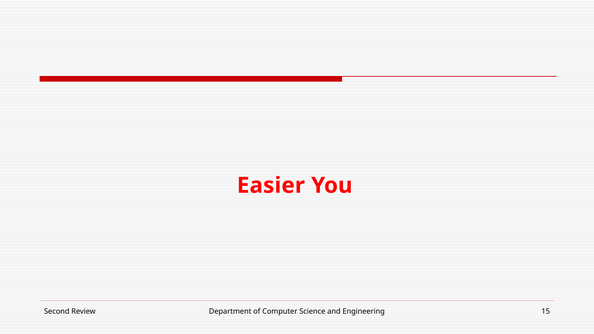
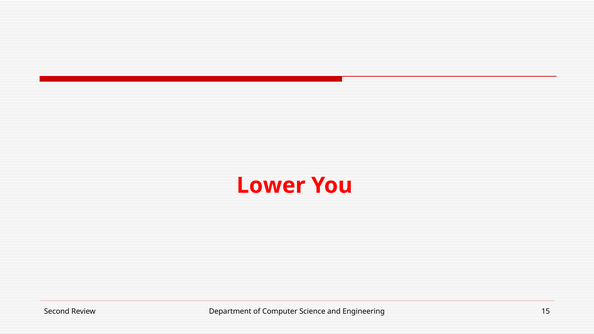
Easier: Easier -> Lower
